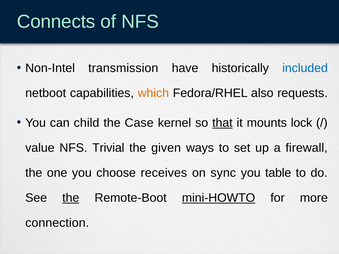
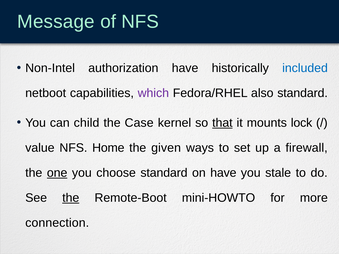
Connects: Connects -> Message
transmission: transmission -> authorization
which colour: orange -> purple
also requests: requests -> standard
Trivial: Trivial -> Home
one underline: none -> present
choose receives: receives -> standard
on sync: sync -> have
table: table -> stale
mini-HOWTO underline: present -> none
